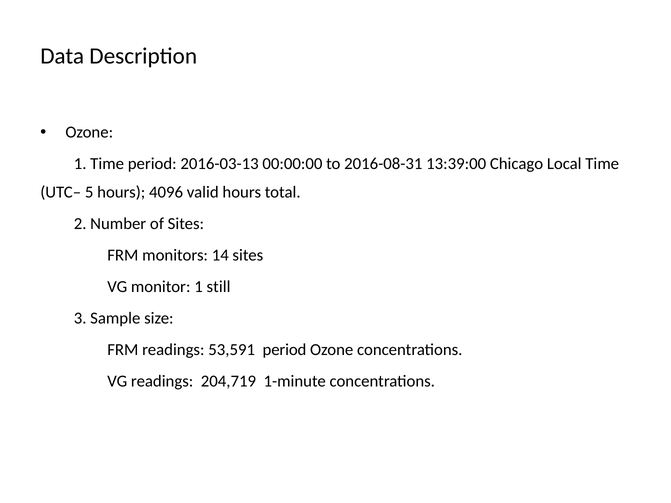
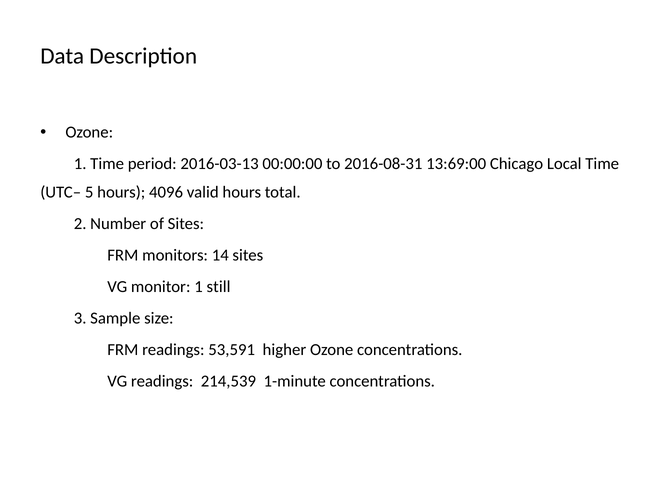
13:39:00: 13:39:00 -> 13:69:00
53,591 period: period -> higher
204,719: 204,719 -> 214,539
